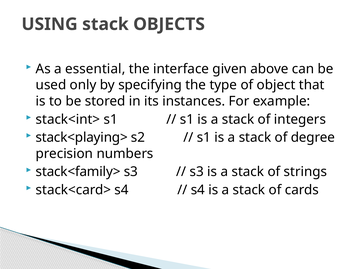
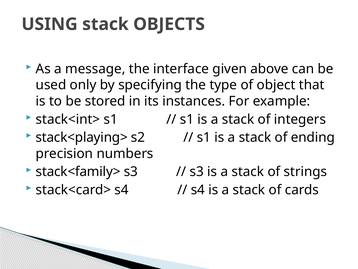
essential: essential -> message
degree: degree -> ending
